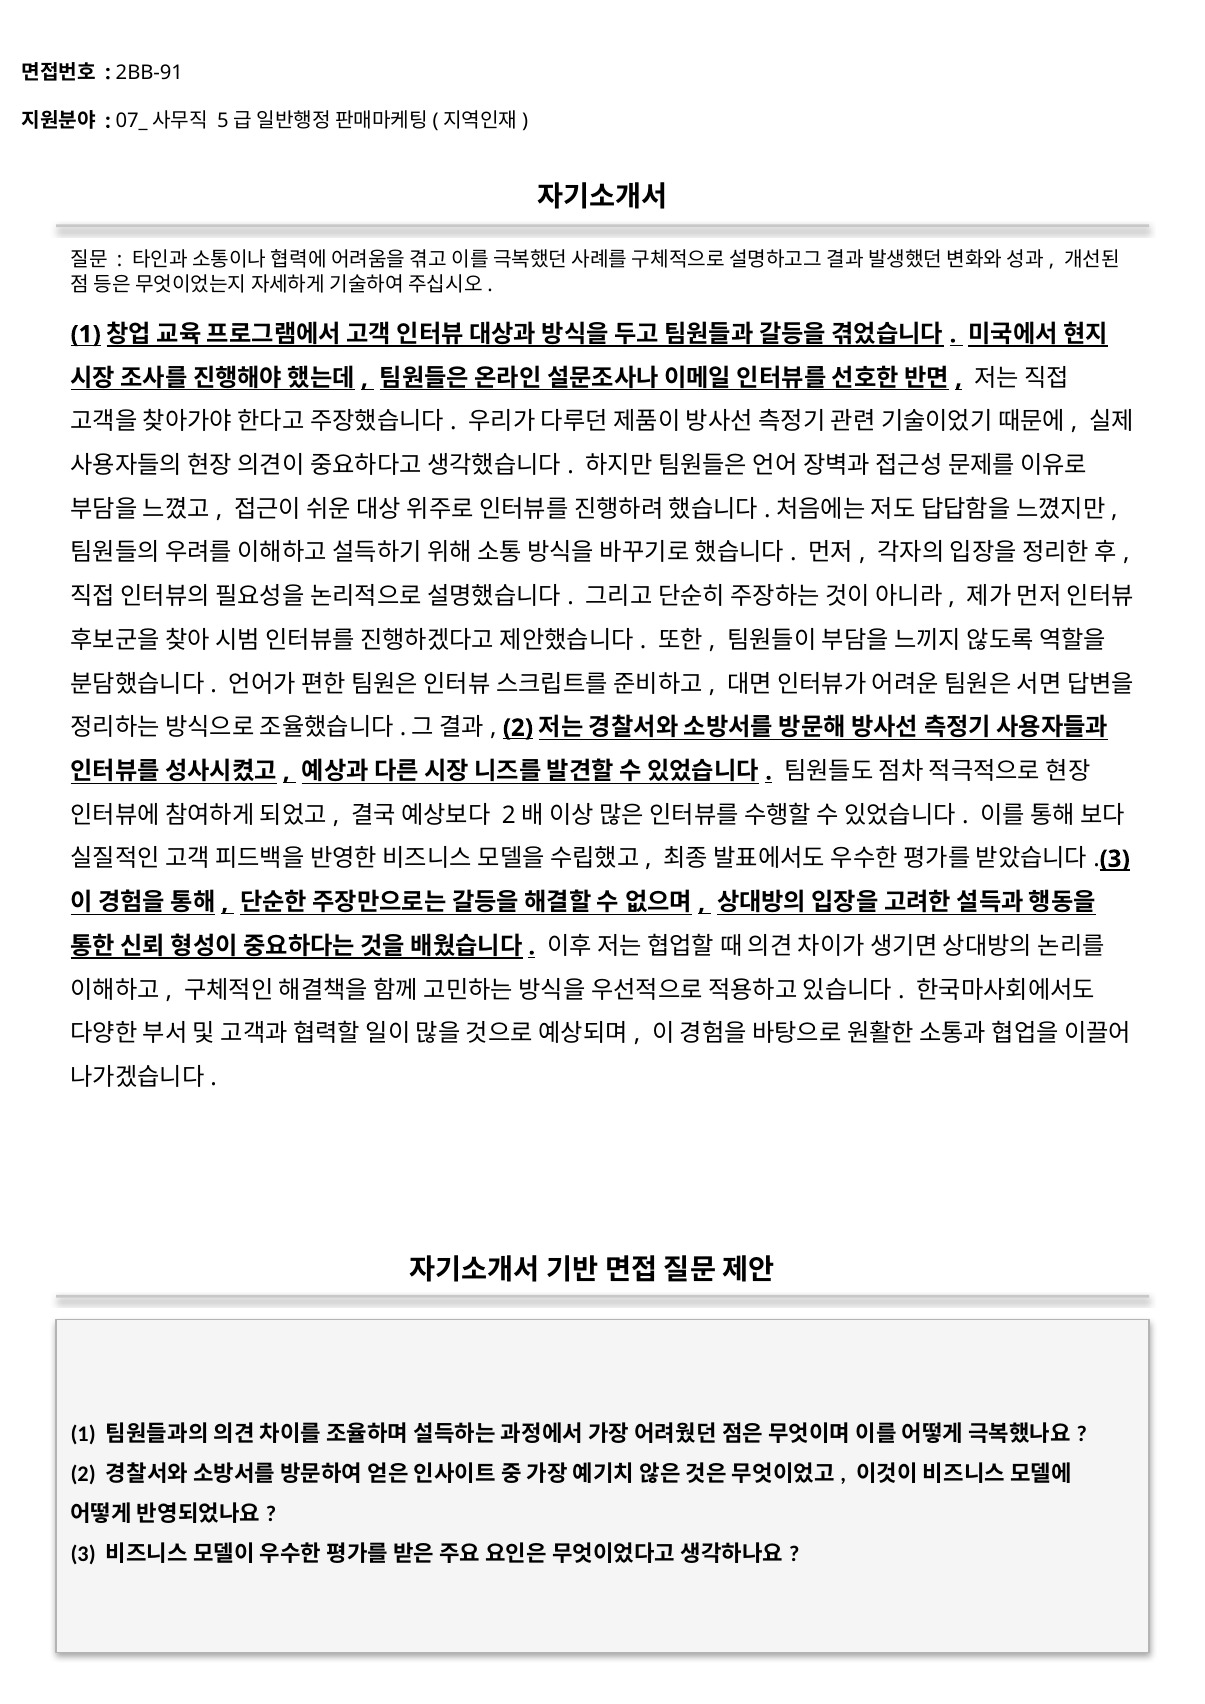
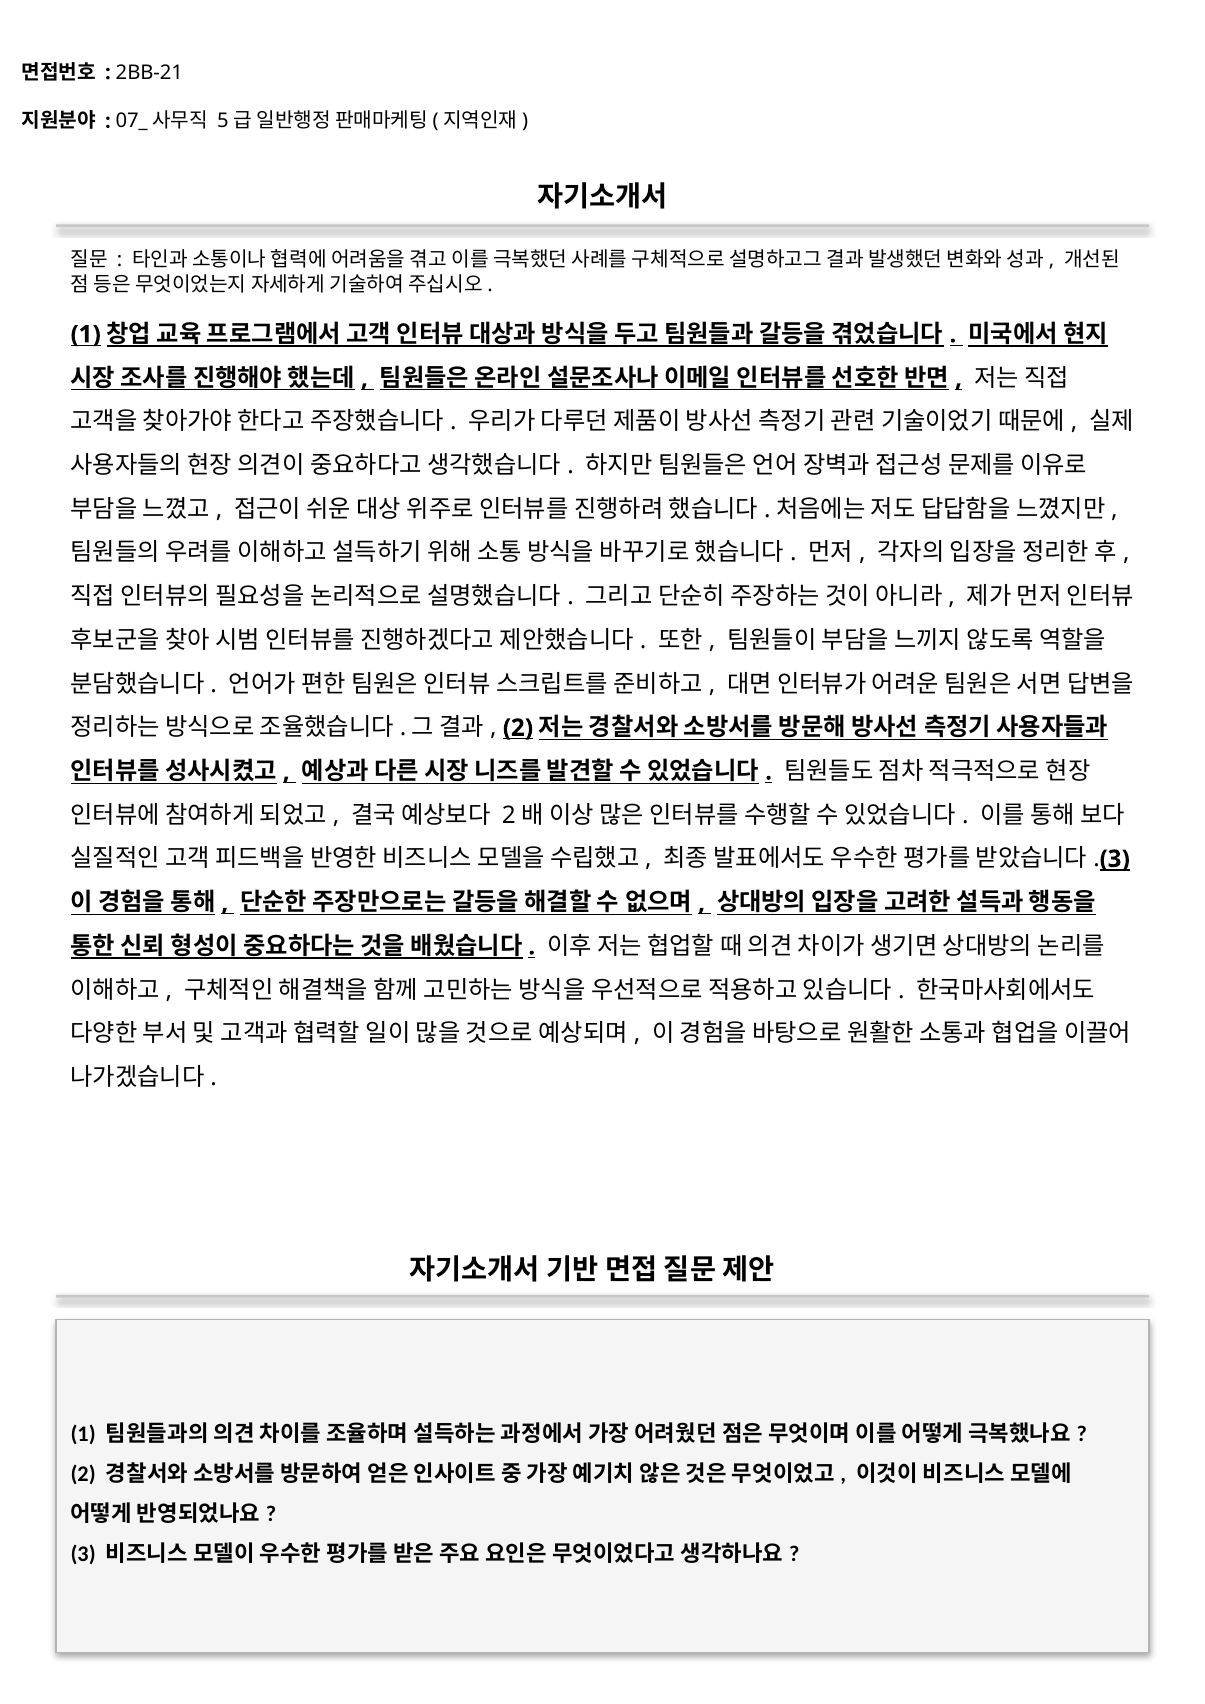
2BB-91: 2BB-91 -> 2BB-21
